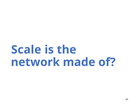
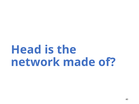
Scale: Scale -> Head
